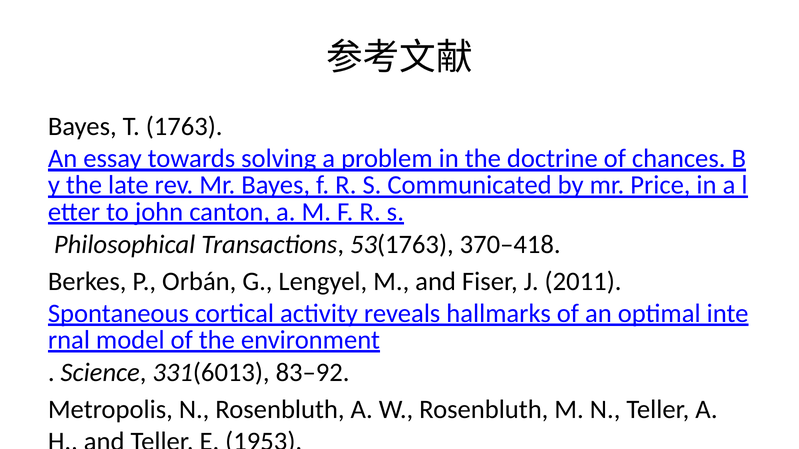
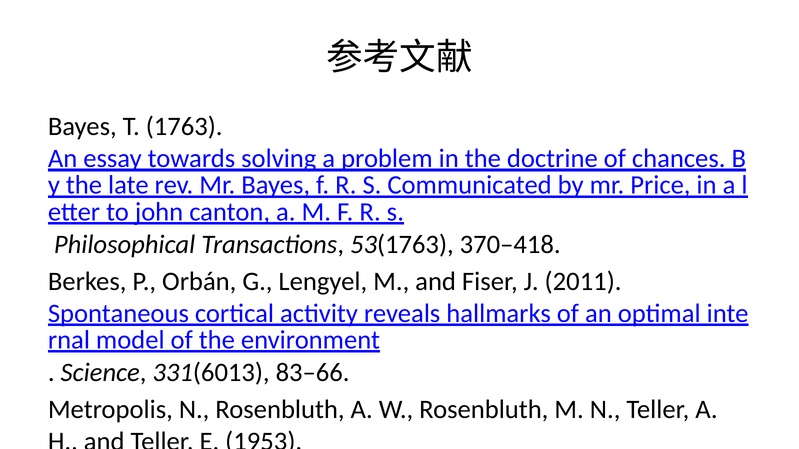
83–92: 83–92 -> 83–66
